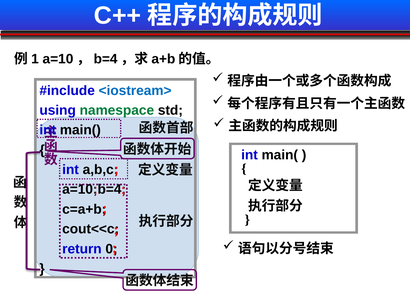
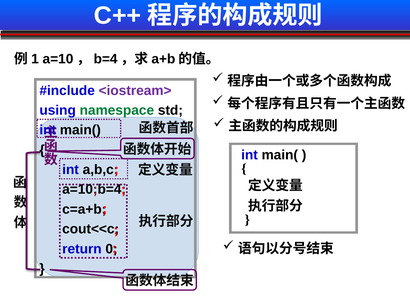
<iostream> colour: blue -> purple
